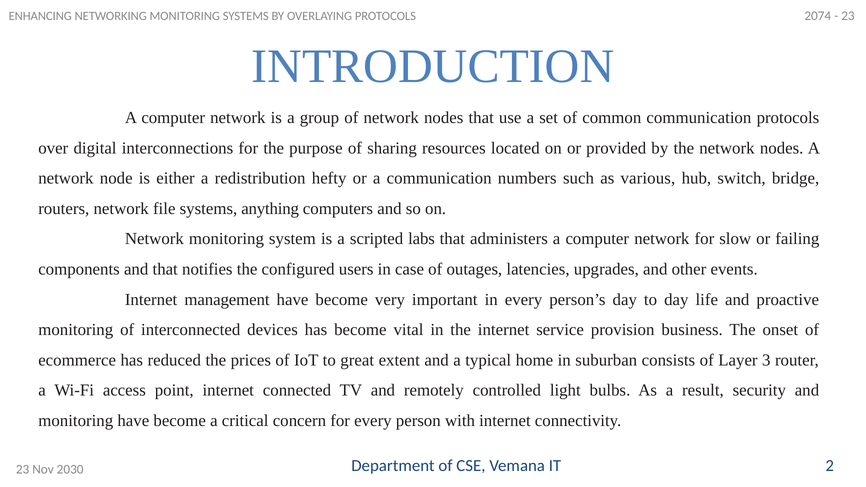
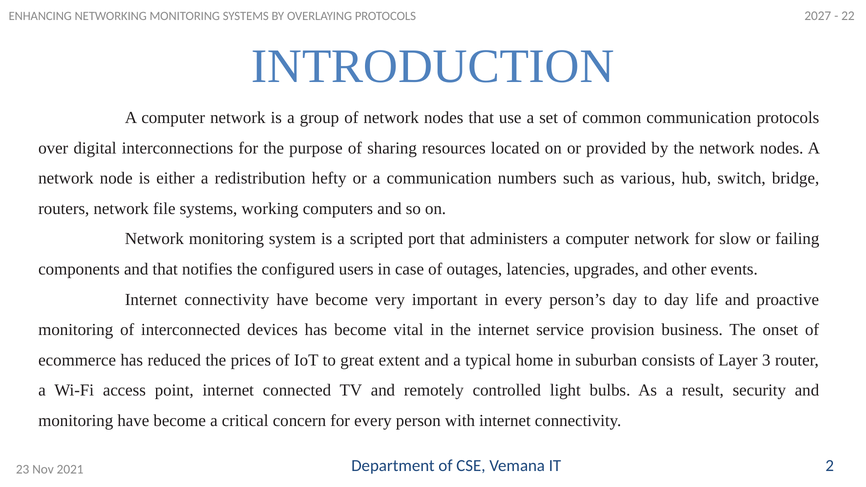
2074: 2074 -> 2027
23 at (848, 16): 23 -> 22
anything: anything -> working
labs: labs -> port
management at (227, 300): management -> connectivity
2030: 2030 -> 2021
